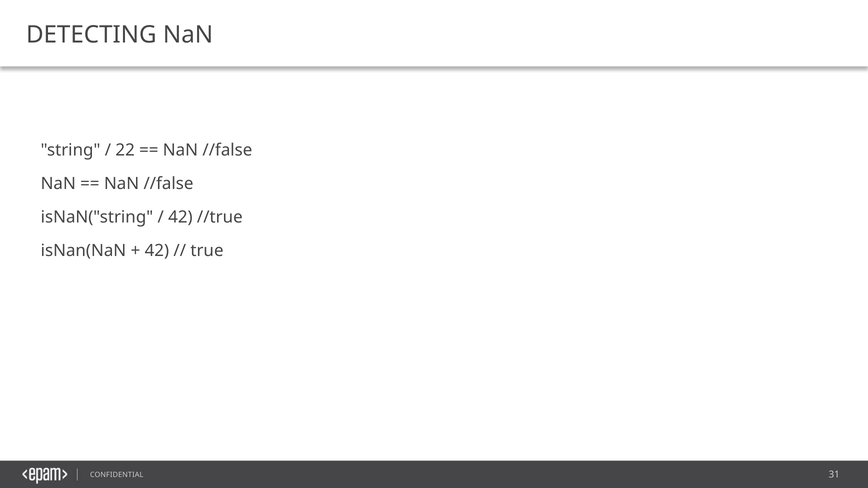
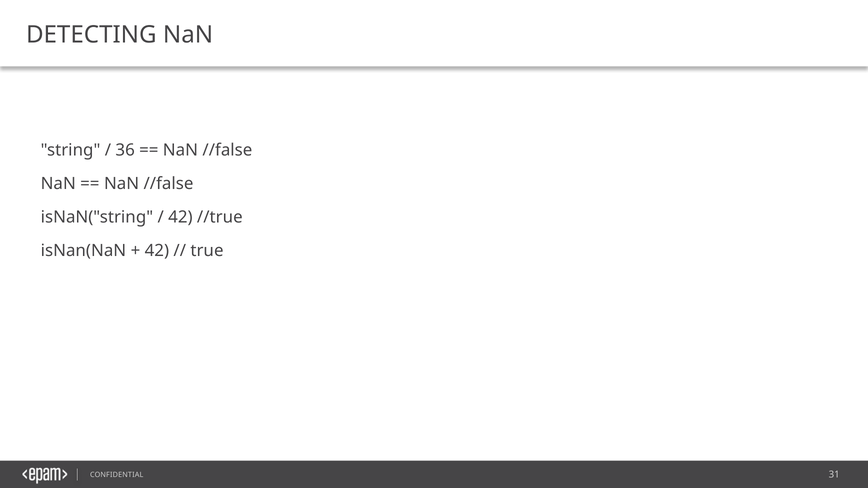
22: 22 -> 36
